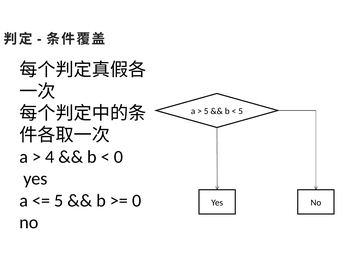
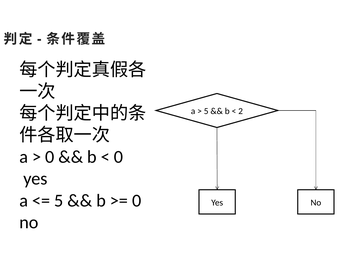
5 at (241, 111): 5 -> 2
4 at (50, 157): 4 -> 0
